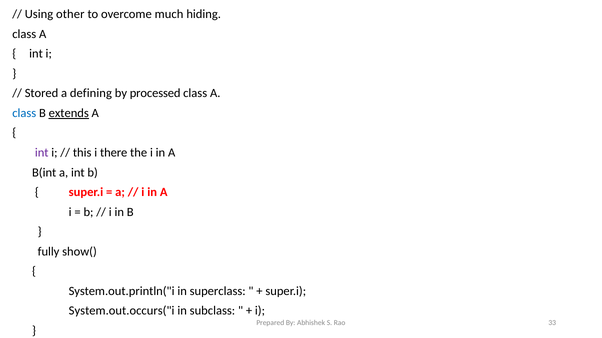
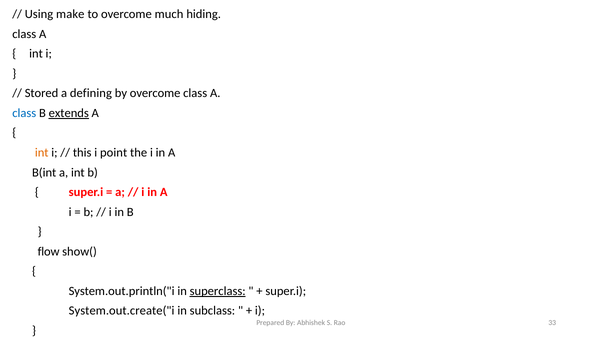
other: other -> make
by processed: processed -> overcome
int at (42, 153) colour: purple -> orange
there: there -> point
fully: fully -> flow
superclass underline: none -> present
System.out.occurs("i: System.out.occurs("i -> System.out.create("i
